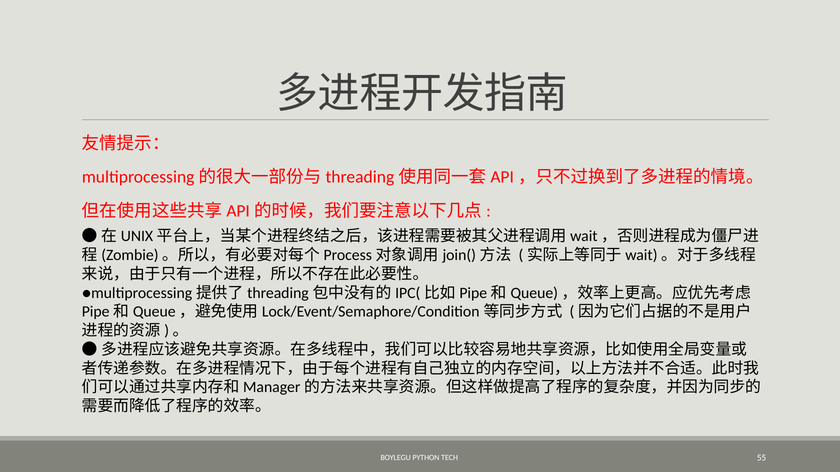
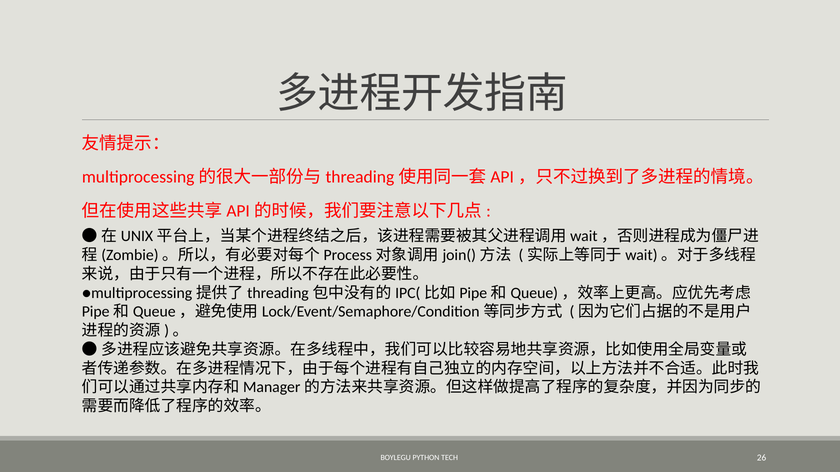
55: 55 -> 26
